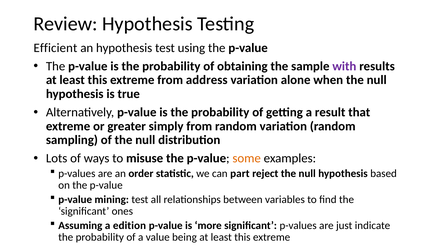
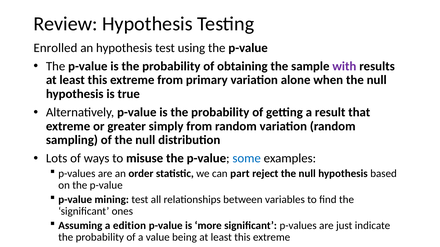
Efficient: Efficient -> Enrolled
address: address -> primary
some colour: orange -> blue
